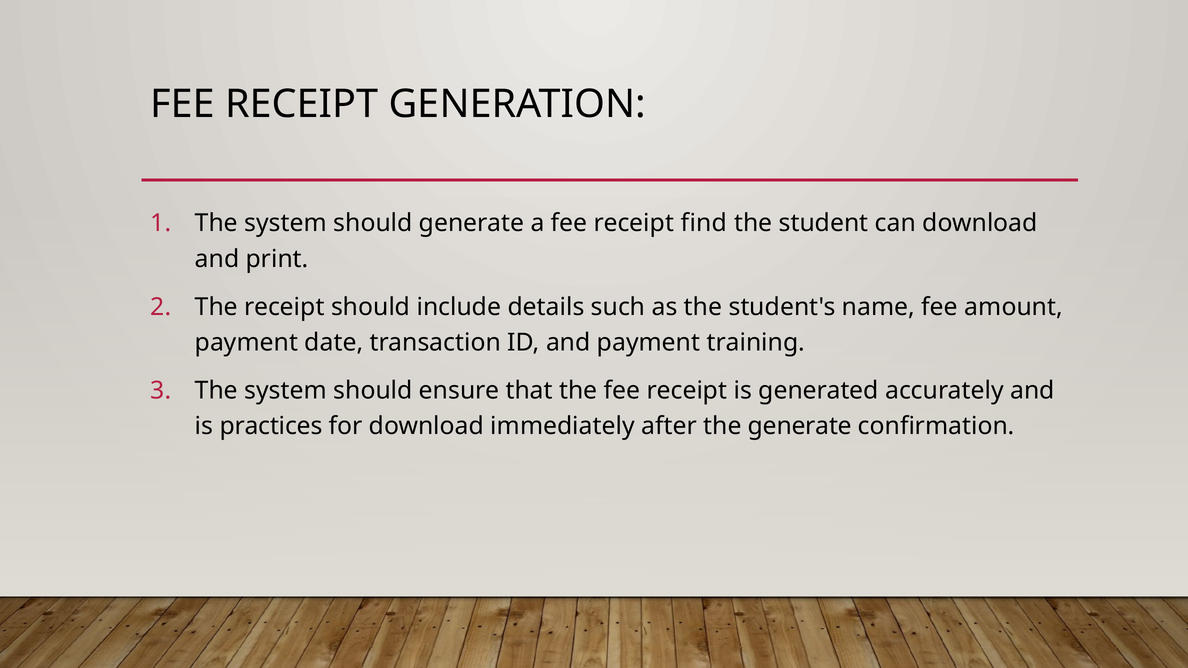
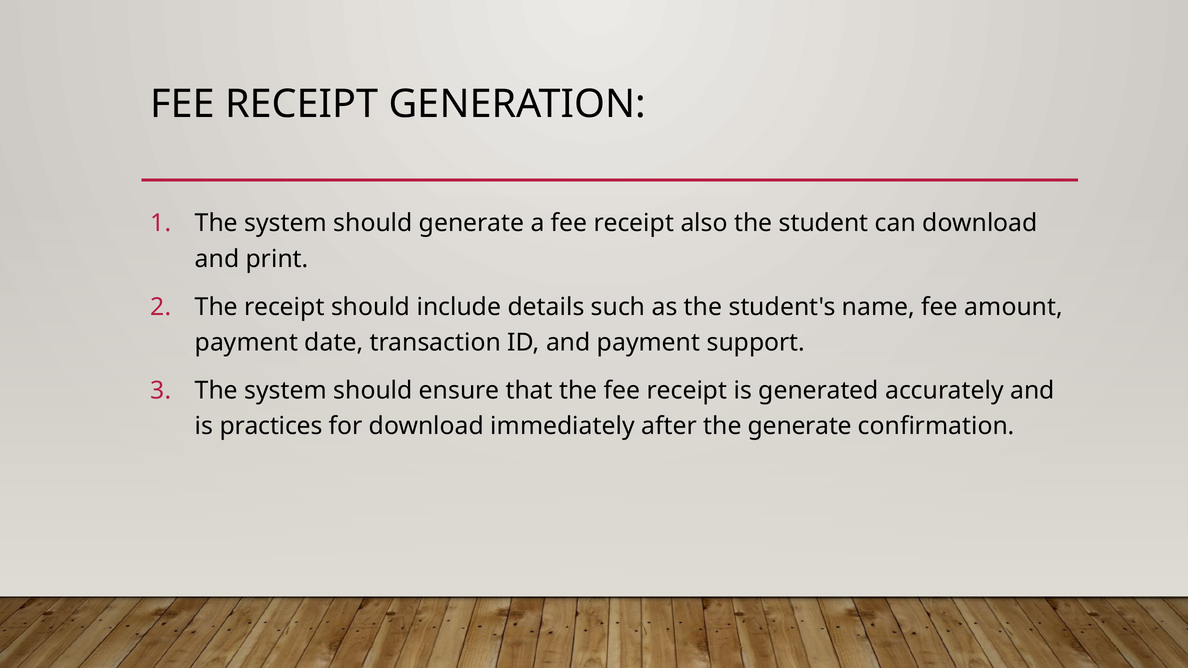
find: find -> also
training: training -> support
